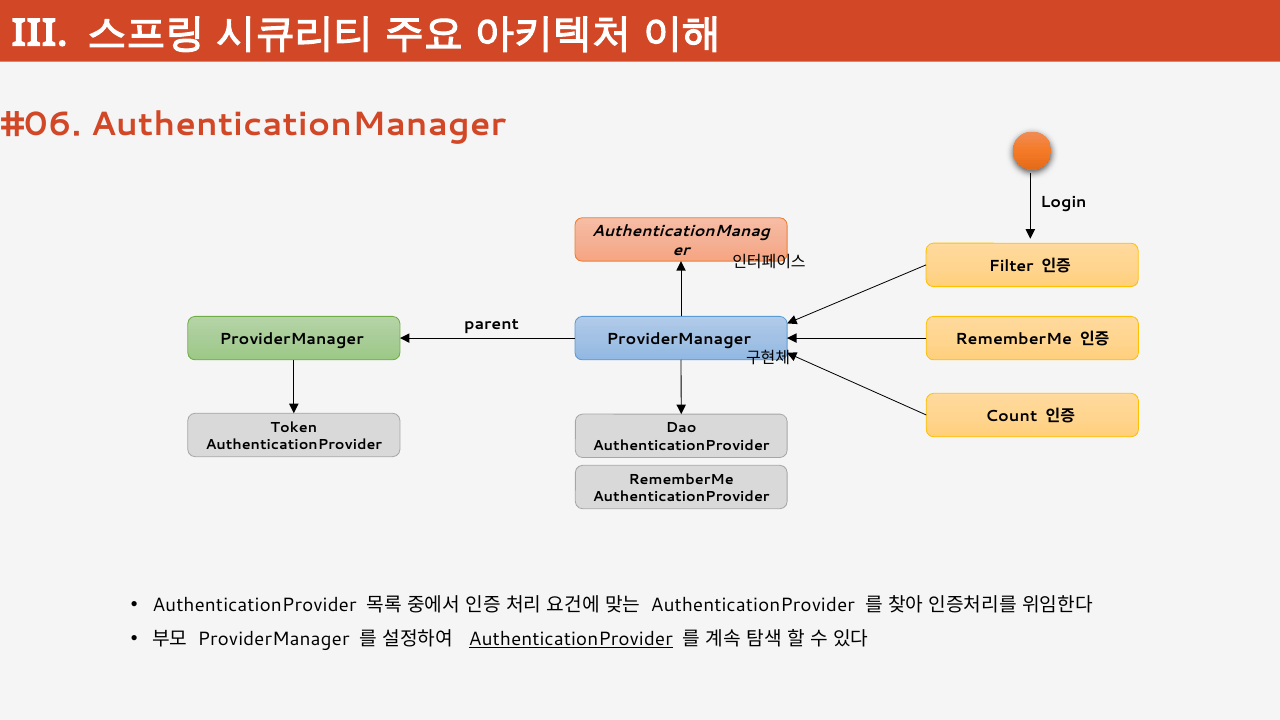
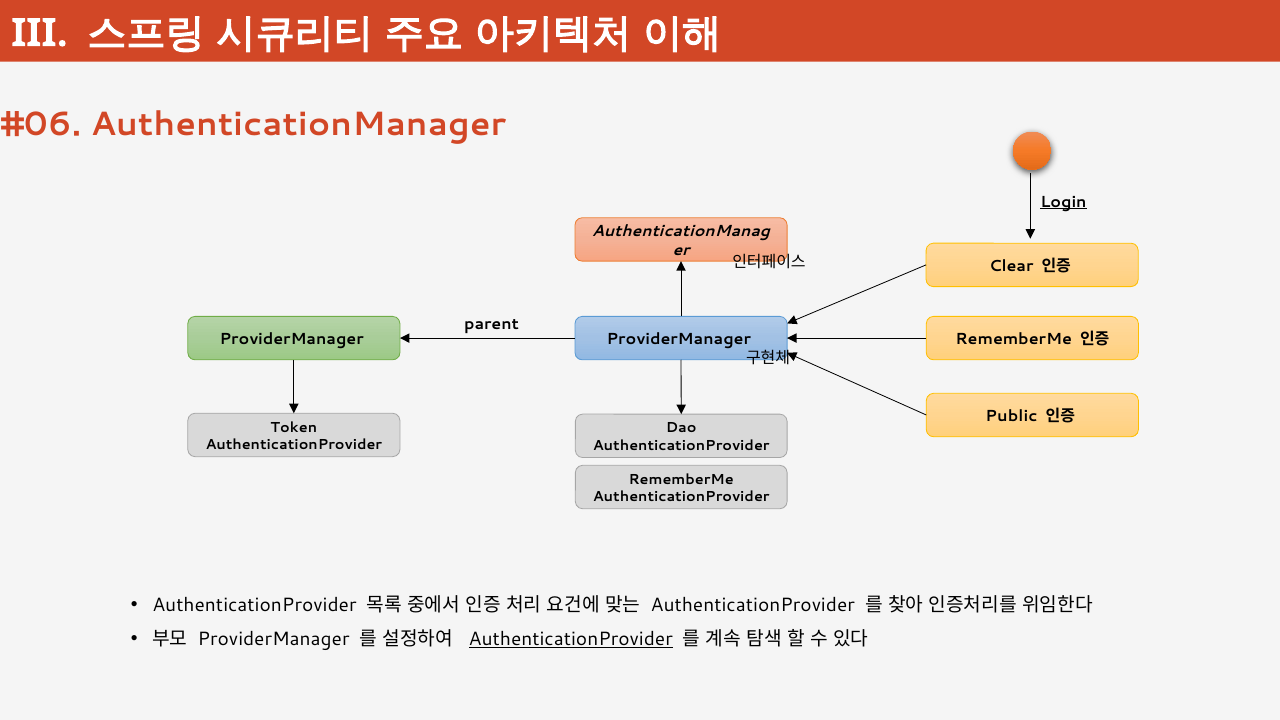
Login underline: none -> present
Filter: Filter -> Clear
Count: Count -> Public
